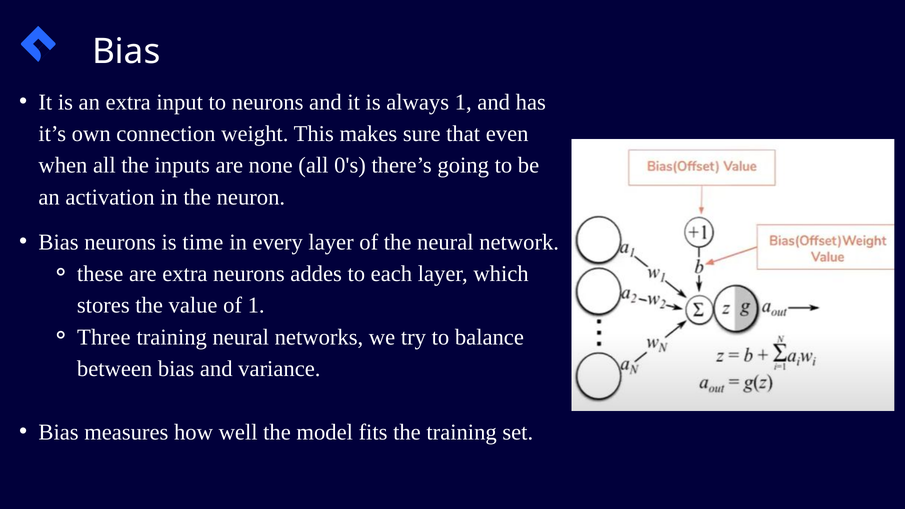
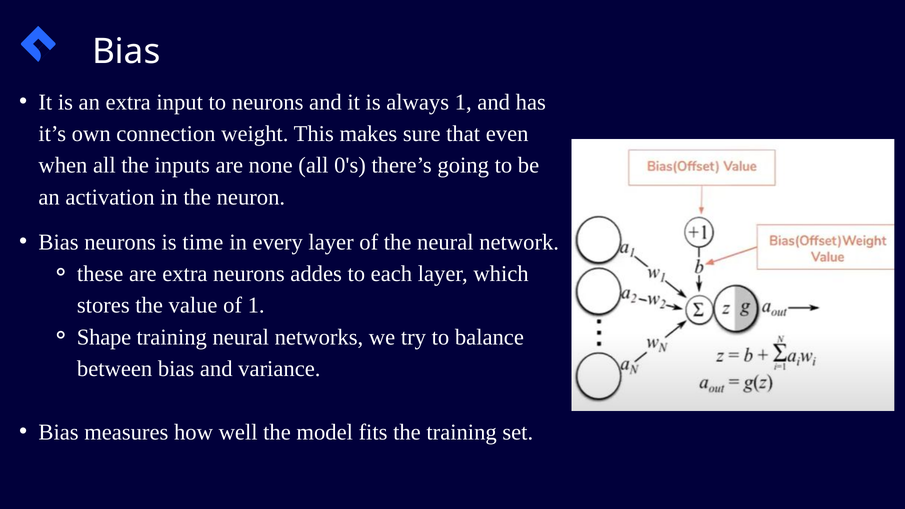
Three: Three -> Shape
